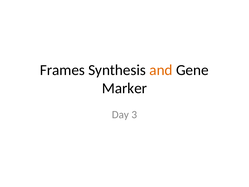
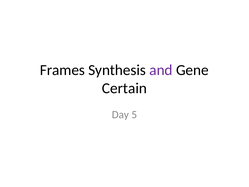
and colour: orange -> purple
Marker: Marker -> Certain
3: 3 -> 5
